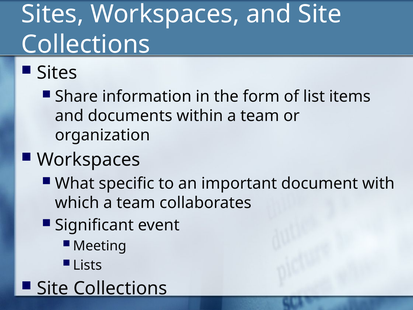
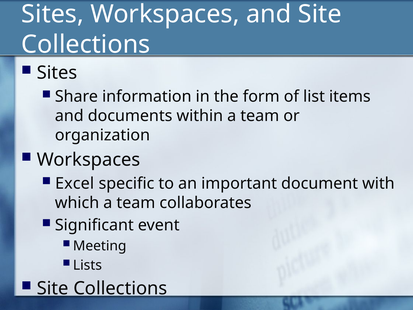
What: What -> Excel
